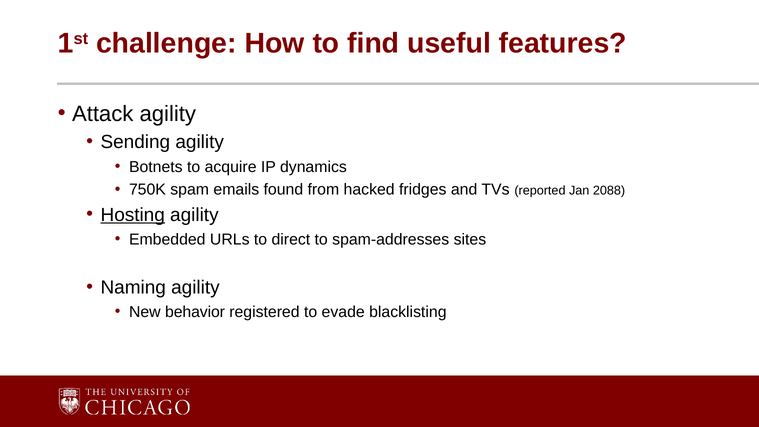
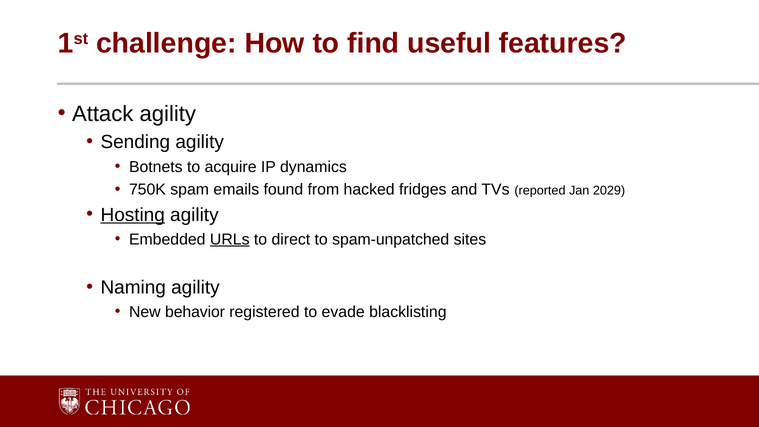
2088: 2088 -> 2029
URLs underline: none -> present
spam-addresses: spam-addresses -> spam-unpatched
